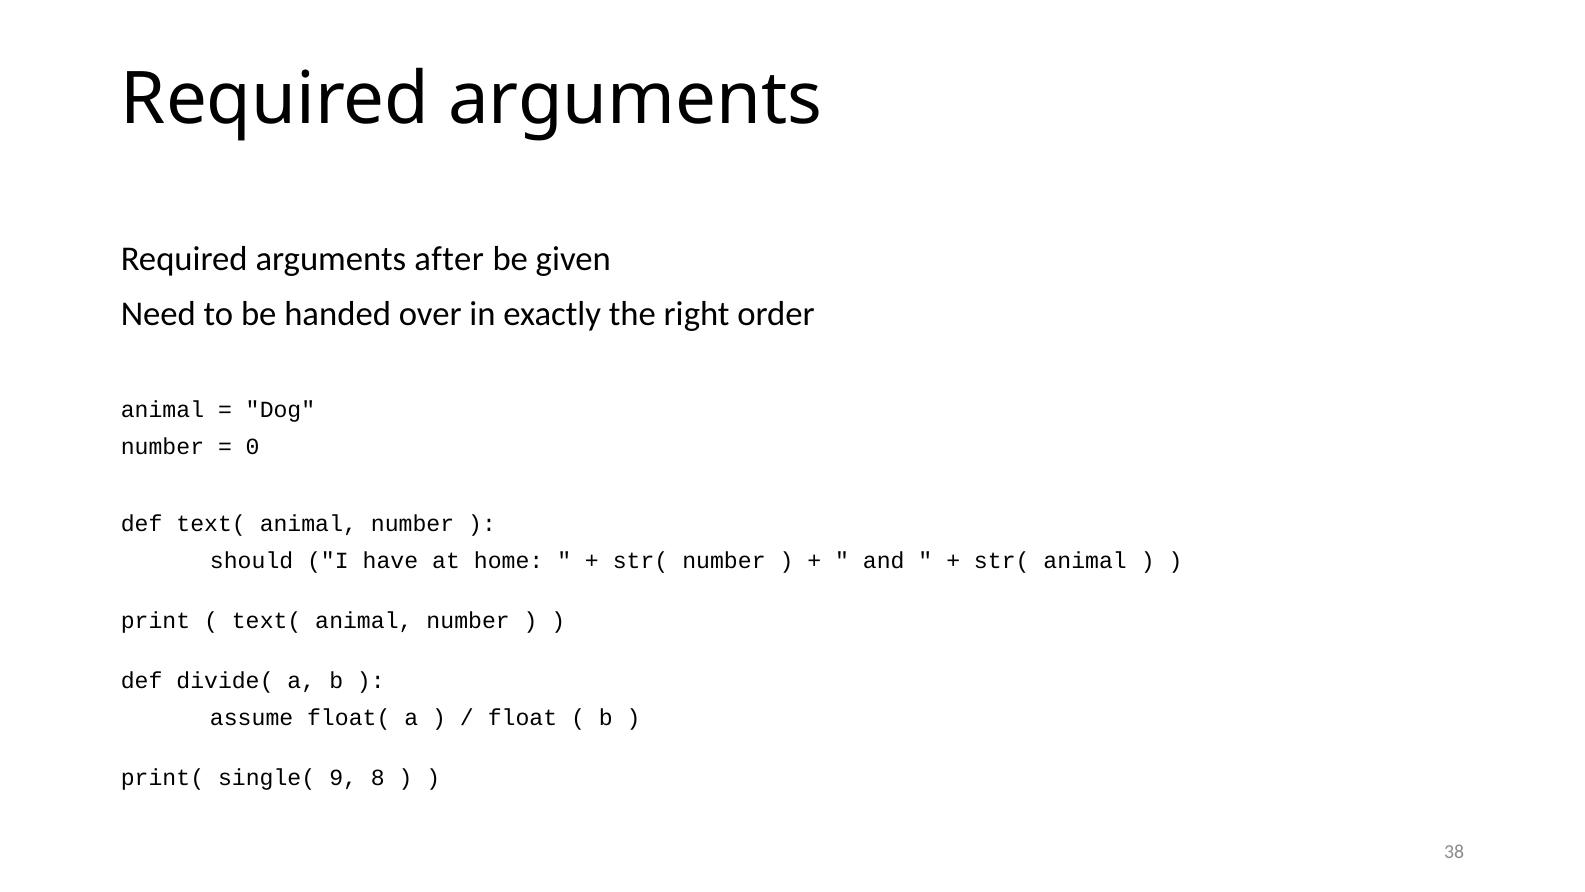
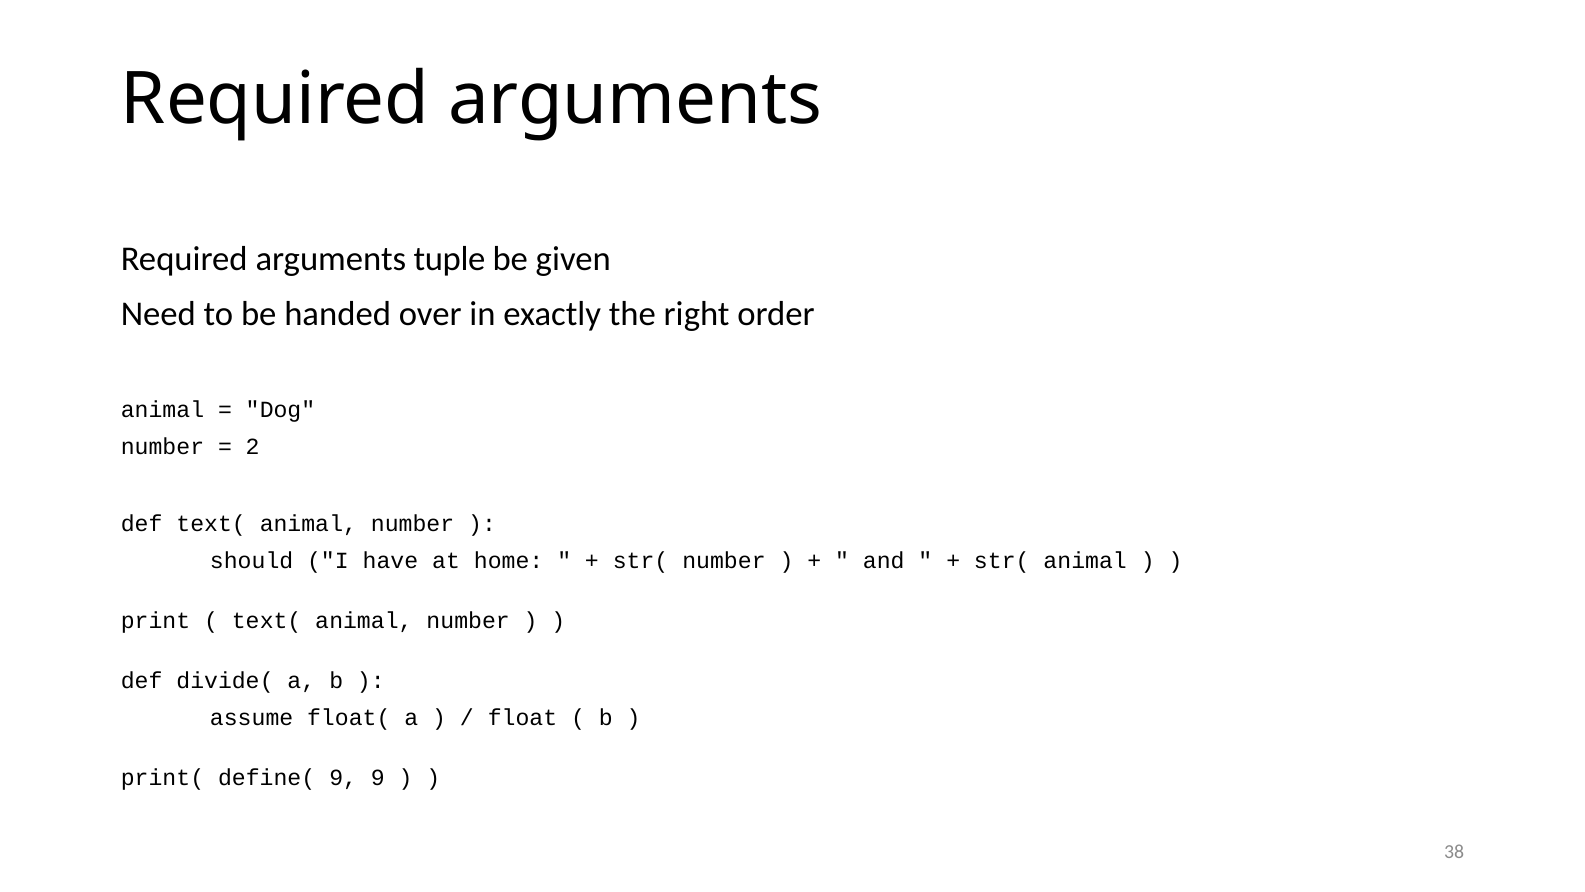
after: after -> tuple
0: 0 -> 2
single(: single( -> define(
9 8: 8 -> 9
